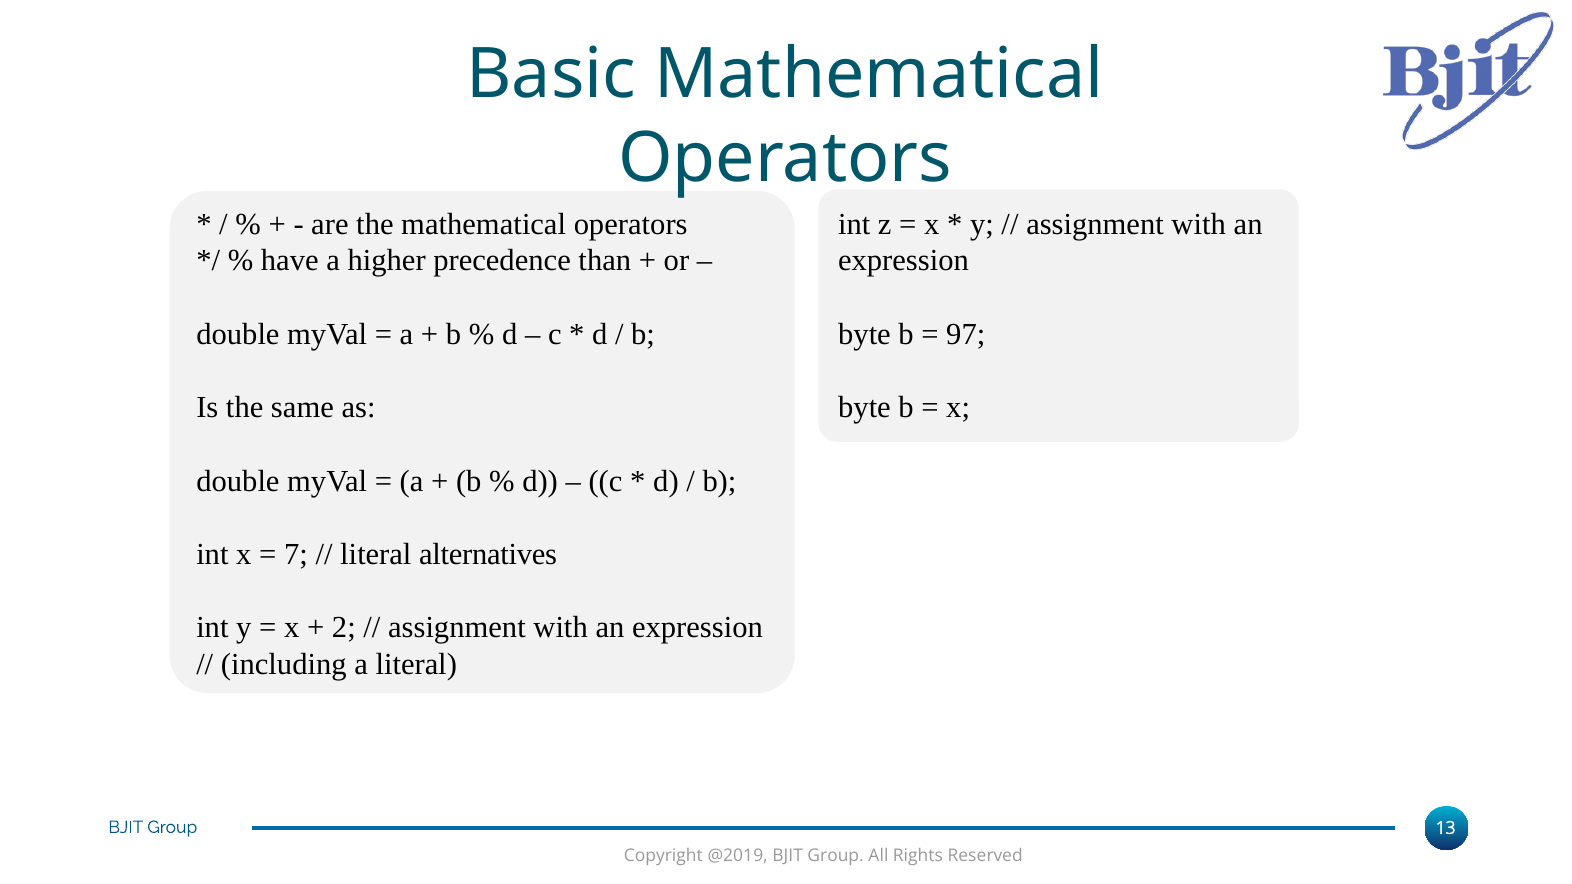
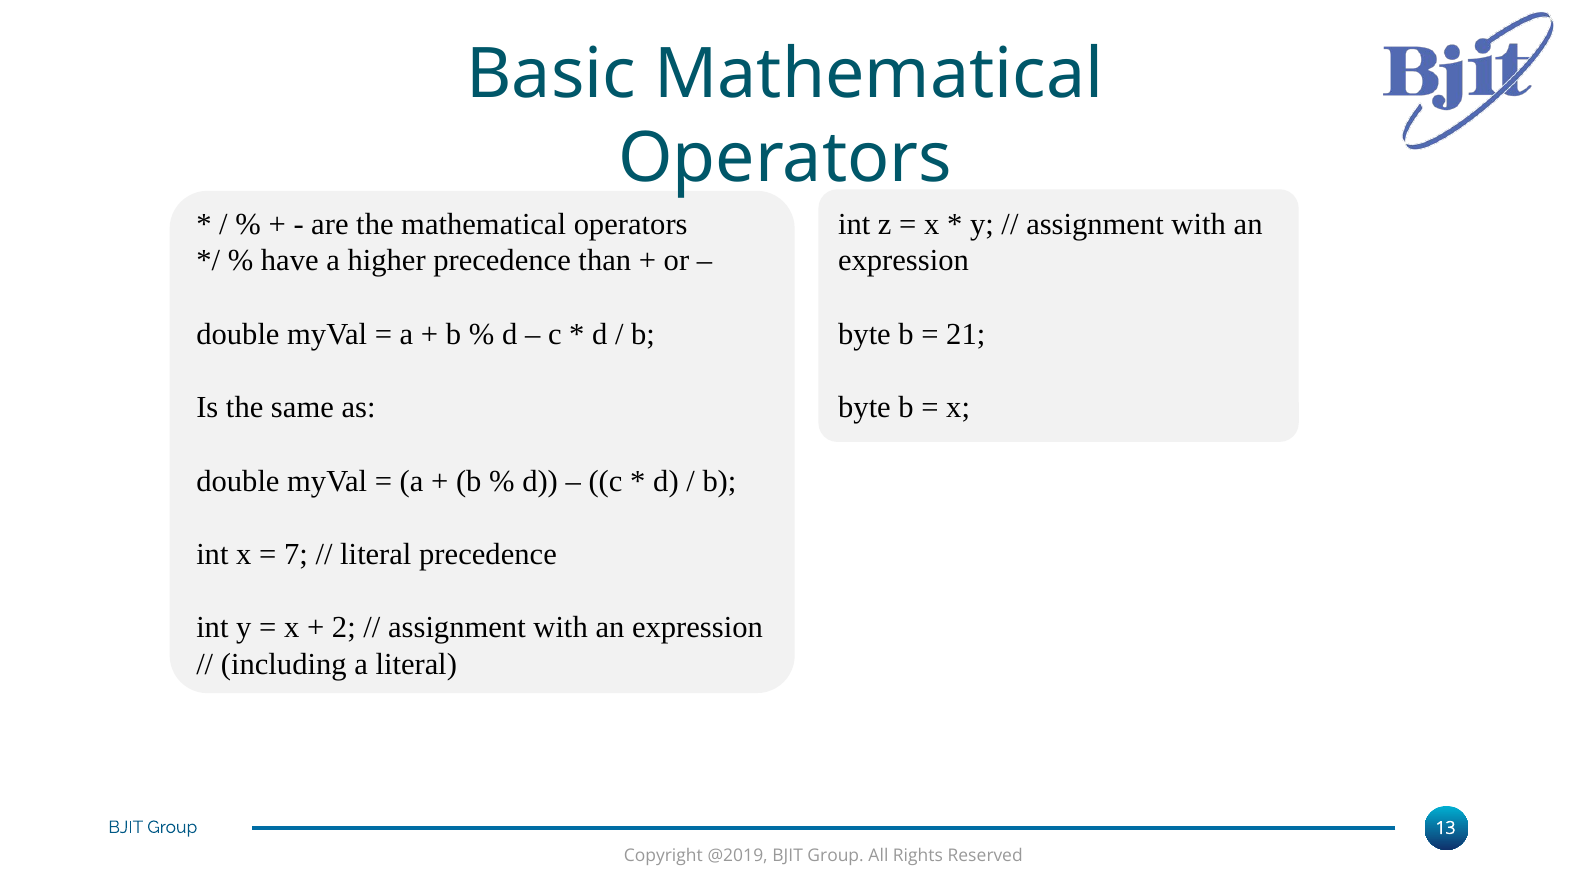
97: 97 -> 21
literal alternatives: alternatives -> precedence
